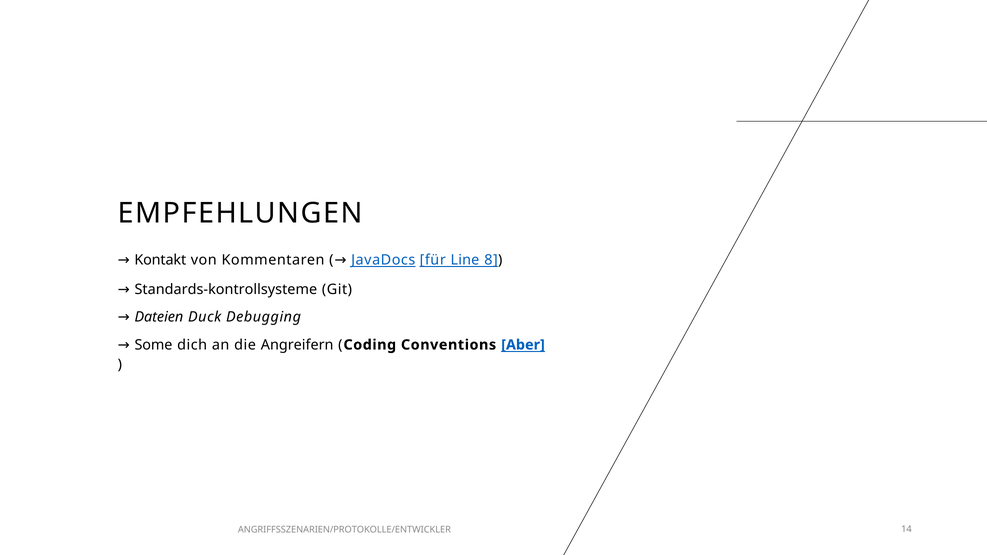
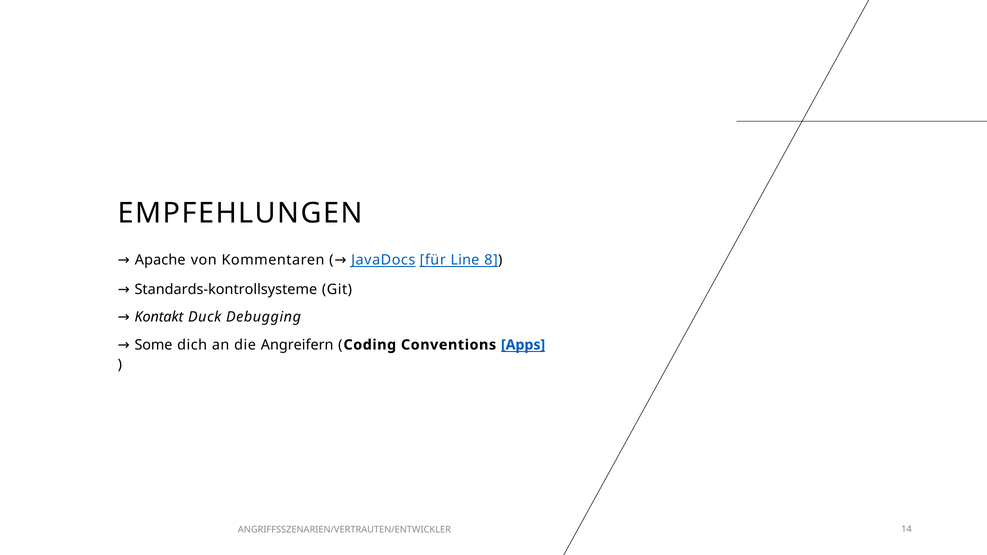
Kontakt: Kontakt -> Apache
Dateien: Dateien -> Kontakt
Aber: Aber -> Apps
ANGRIFFSSZENARIEN/PROTOKOLLE/ENTWICKLER: ANGRIFFSSZENARIEN/PROTOKOLLE/ENTWICKLER -> ANGRIFFSSZENARIEN/VERTRAUTEN/ENTWICKLER
